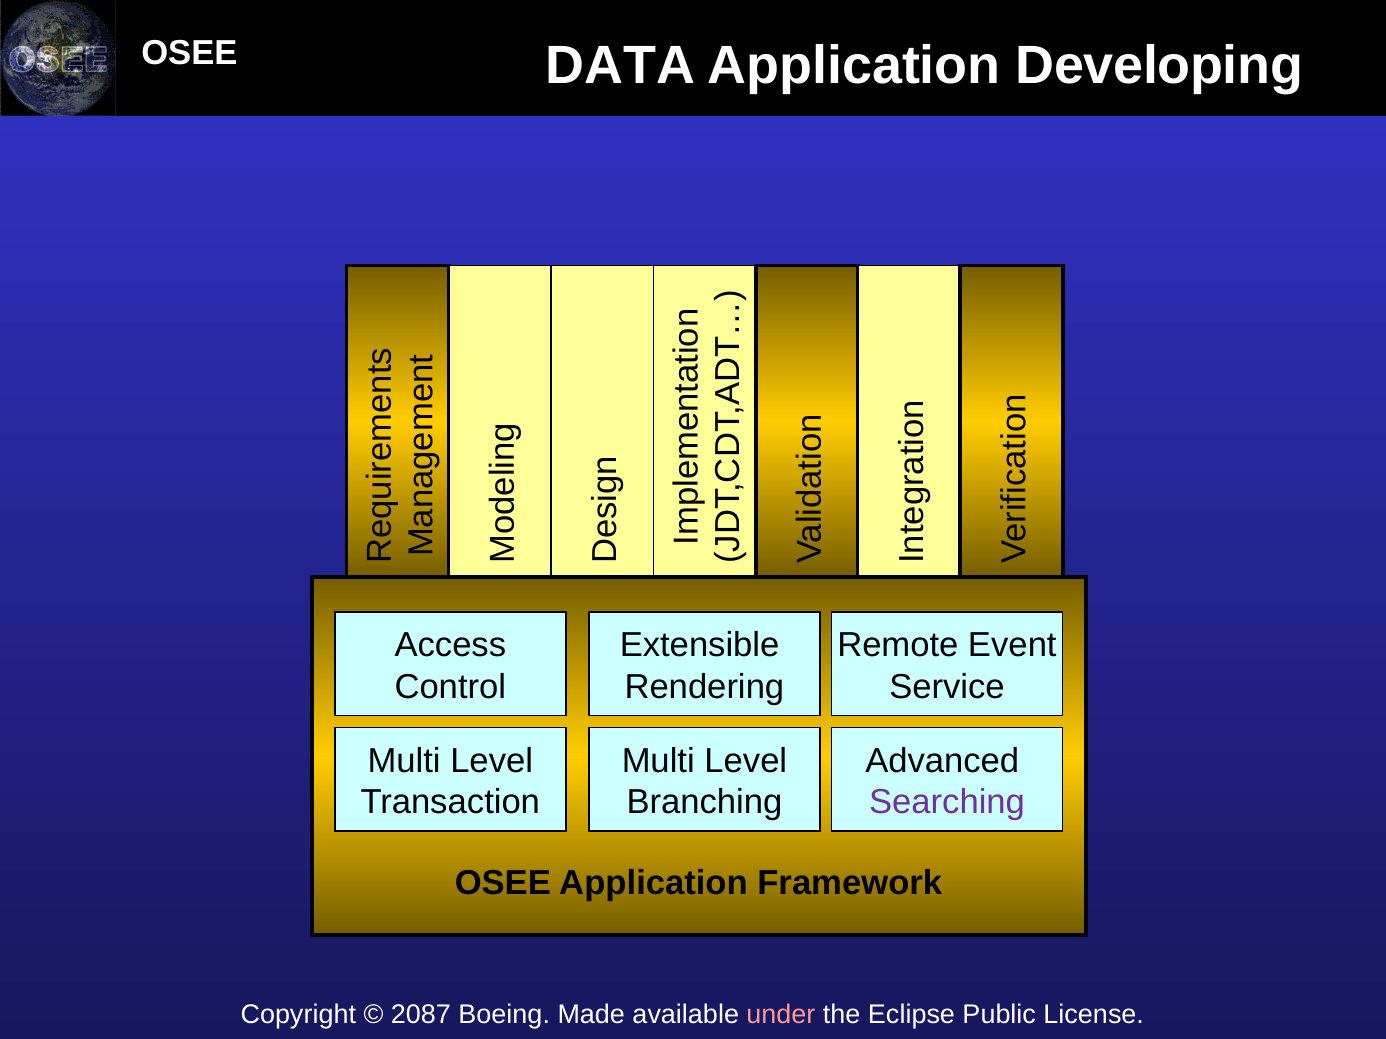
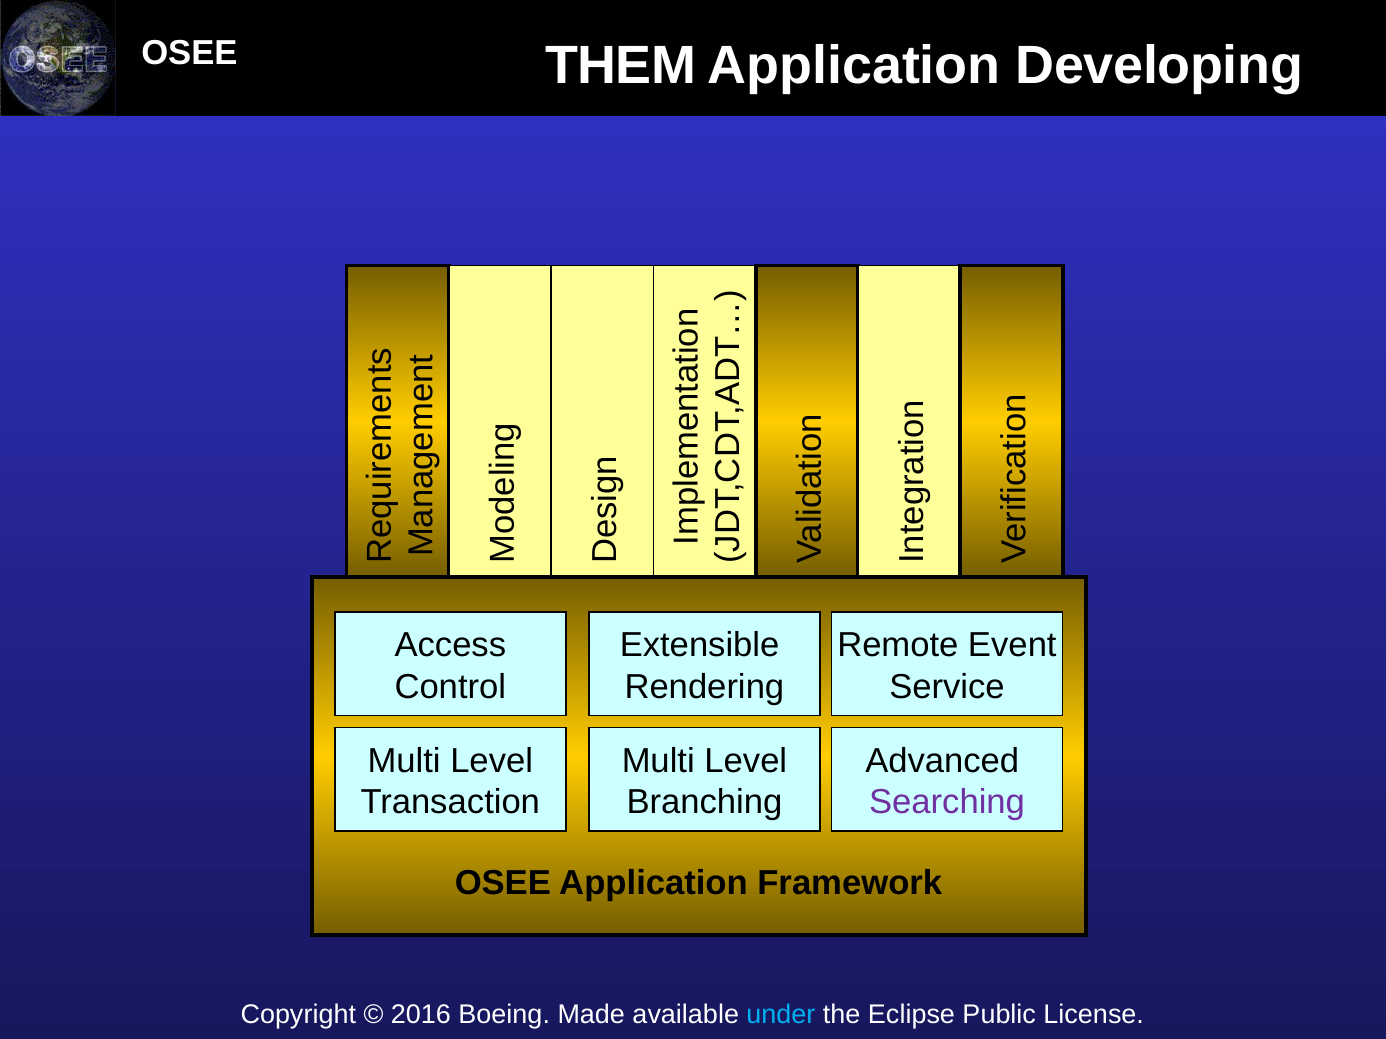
DATA: DATA -> THEM
2087: 2087 -> 2016
under colour: pink -> light blue
